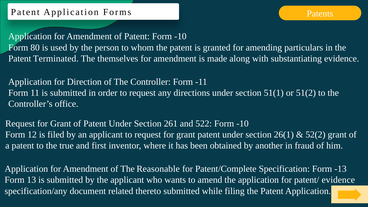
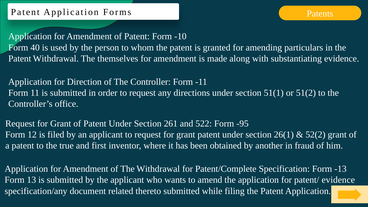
80: 80 -> 40
Patent Terminated: Terminated -> Withdrawal
522 Form -10: -10 -> -95
The Reasonable: Reasonable -> Withdrawal
